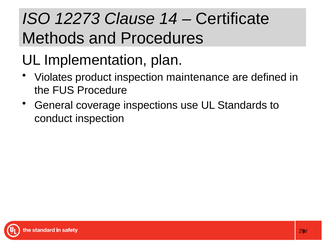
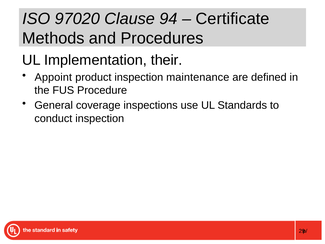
12273: 12273 -> 97020
14: 14 -> 94
plan: plan -> their
Violates: Violates -> Appoint
